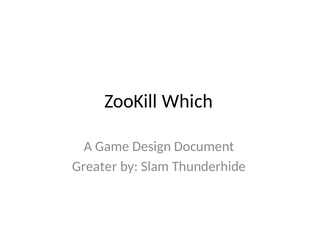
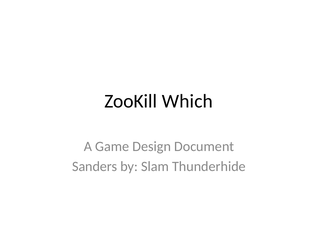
Greater: Greater -> Sanders
